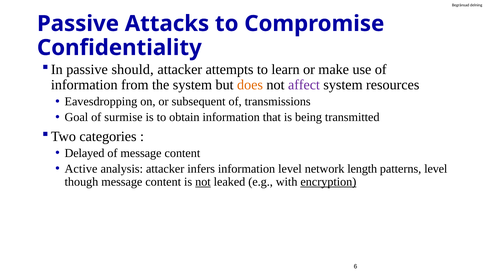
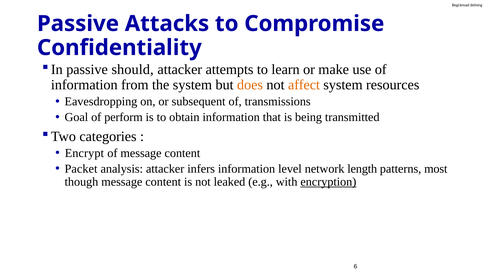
affect colour: purple -> orange
surmise: surmise -> perform
Delayed: Delayed -> Encrypt
Active: Active -> Packet
patterns level: level -> most
not at (203, 182) underline: present -> none
